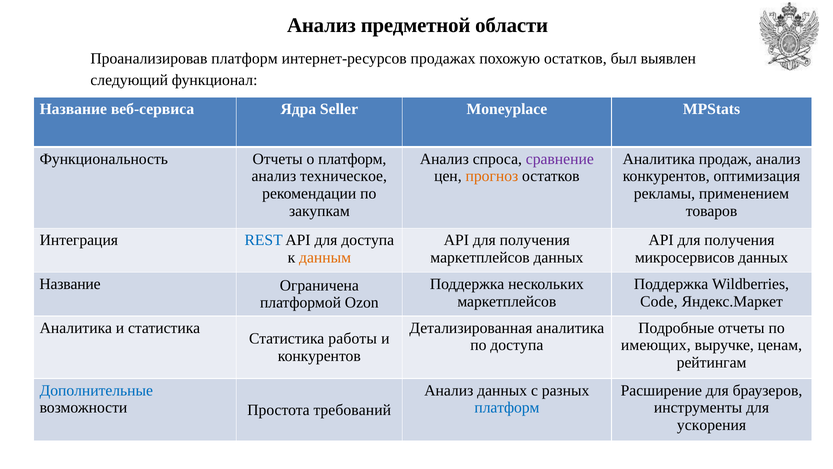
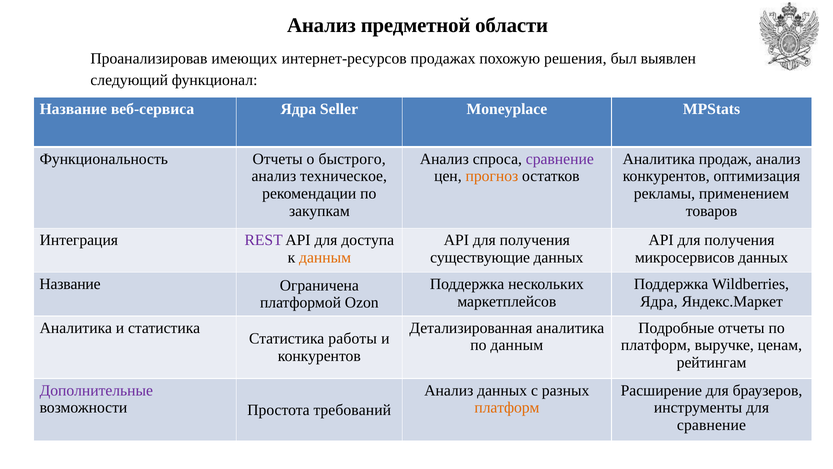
Проанализировав платформ: платформ -> имеющих
похожую остатков: остатков -> решения
о платформ: платформ -> быстрого
REST colour: blue -> purple
маркетплейсов at (480, 257): маркетплейсов -> существующие
Code at (659, 301): Code -> Ядра
по доступа: доступа -> данным
имеющих at (656, 345): имеющих -> платформ
Дополнительные colour: blue -> purple
платформ at (507, 407) colour: blue -> orange
ускорения at (712, 425): ускорения -> сравнение
